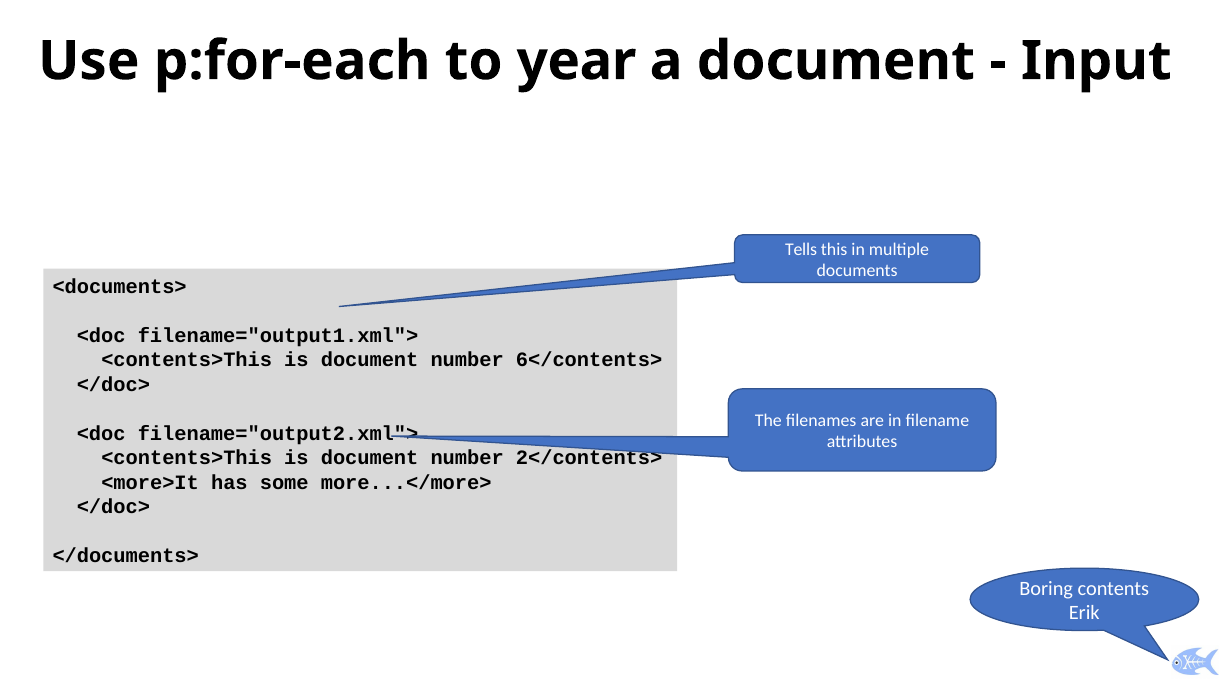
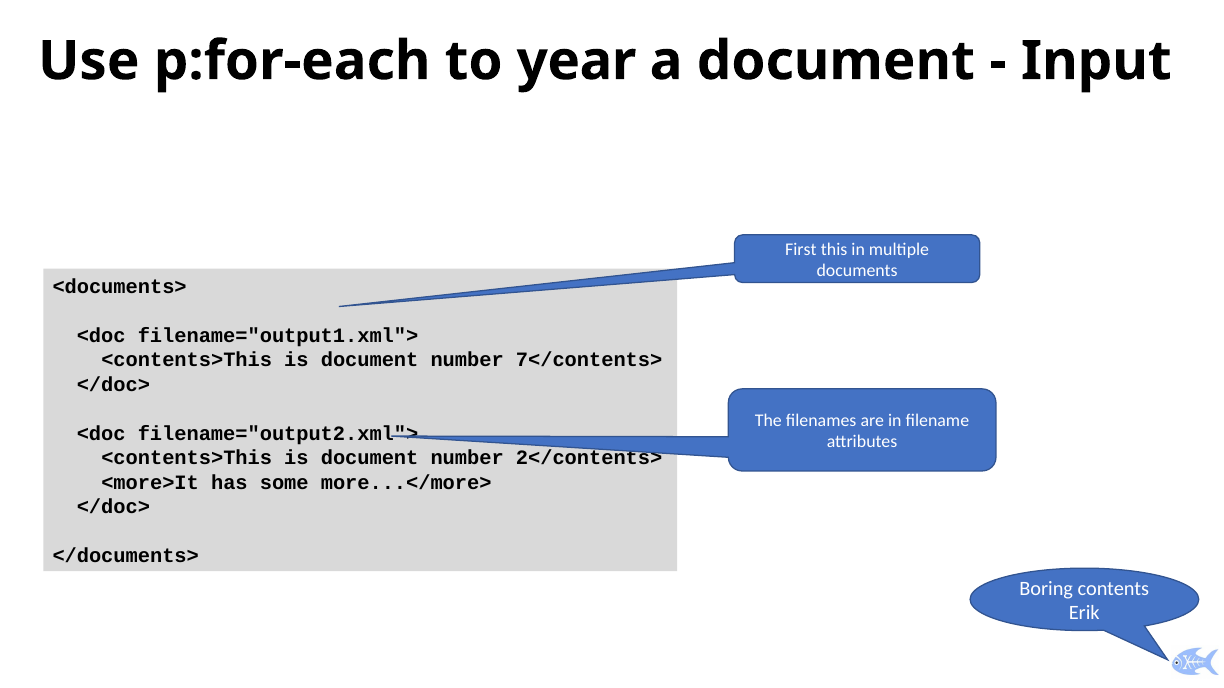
Tells: Tells -> First
6</contents>: 6</contents> -> 7</contents>
